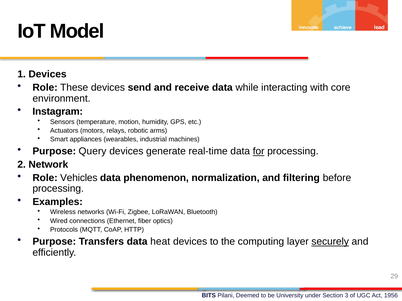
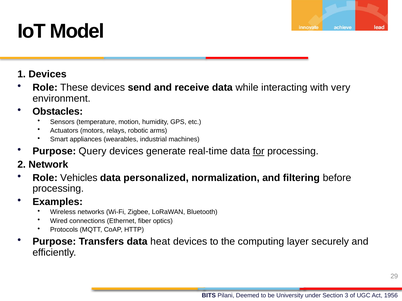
core: core -> very
Instagram: Instagram -> Obstacles
phenomenon: phenomenon -> personalized
securely underline: present -> none
